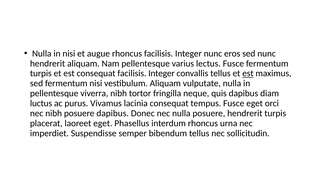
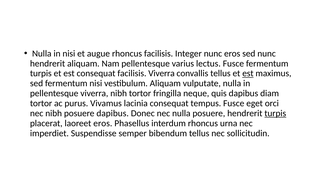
consequat facilisis Integer: Integer -> Viverra
luctus at (41, 103): luctus -> tortor
turpis at (275, 113) underline: none -> present
laoreet eget: eget -> eros
